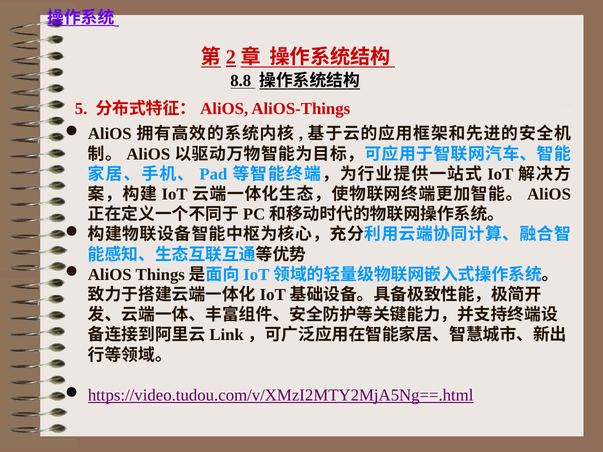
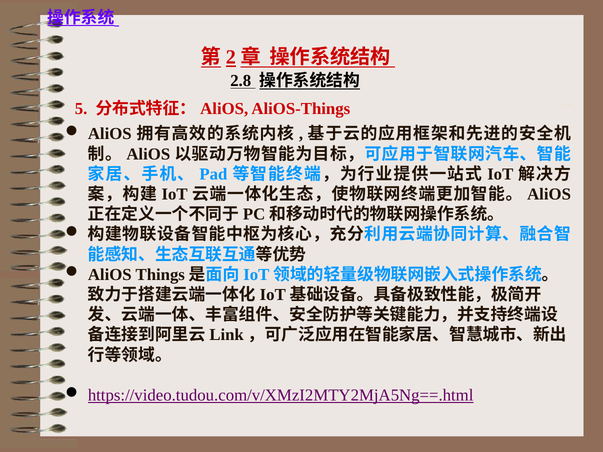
8.8: 8.8 -> 2.8
